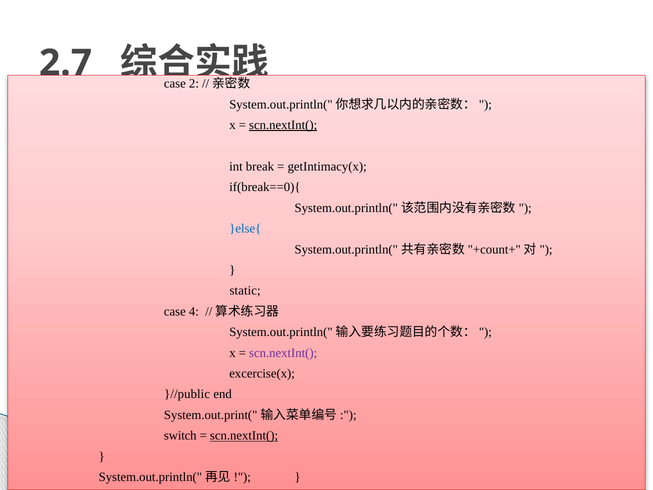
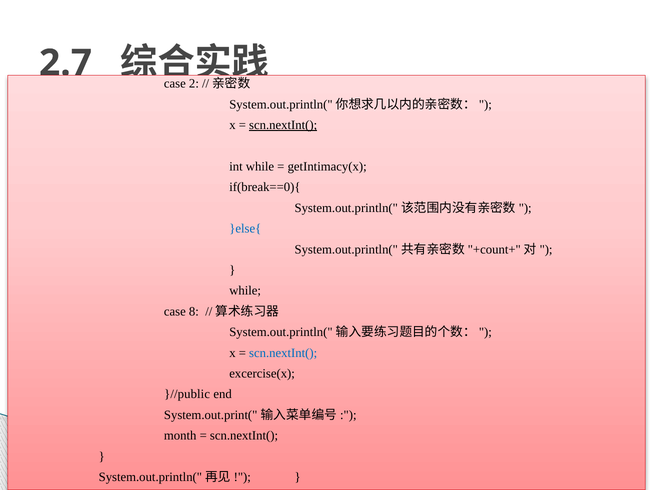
int break: break -> while
static at (245, 291): static -> while
4: 4 -> 8
scn.nextInt( at (283, 353) colour: purple -> blue
switch: switch -> month
scn.nextInt( at (244, 435) underline: present -> none
